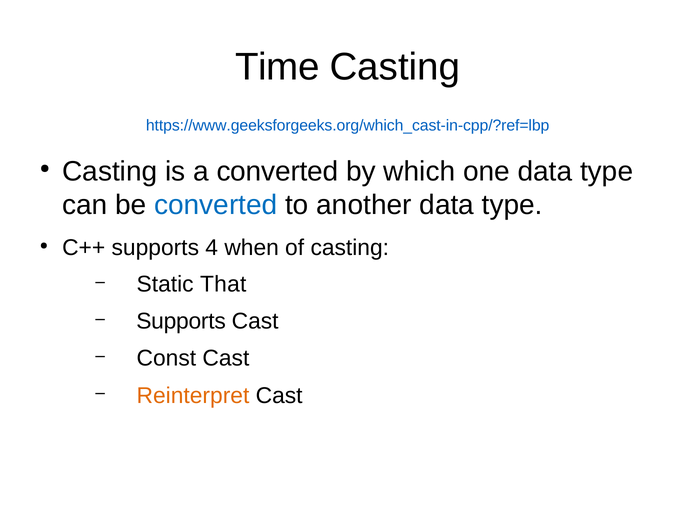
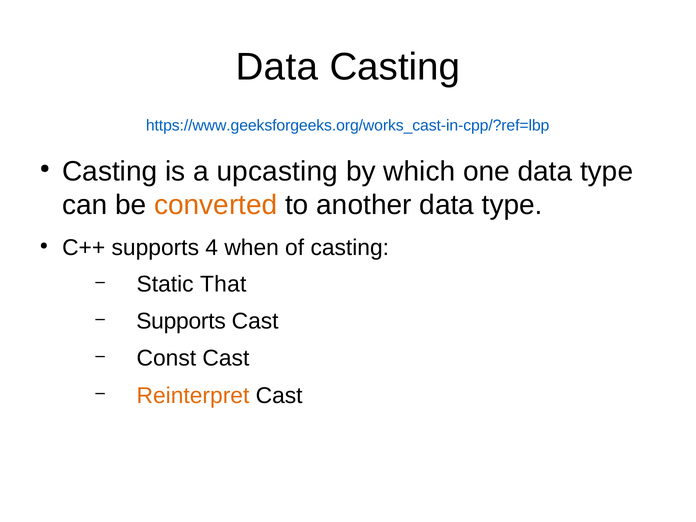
Time at (277, 67): Time -> Data
https://www.geeksforgeeks.org/which_cast-in-cpp/?ref=lbp: https://www.geeksforgeeks.org/which_cast-in-cpp/?ref=lbp -> https://www.geeksforgeeks.org/works_cast-in-cpp/?ref=lbp
a converted: converted -> upcasting
converted at (216, 205) colour: blue -> orange
